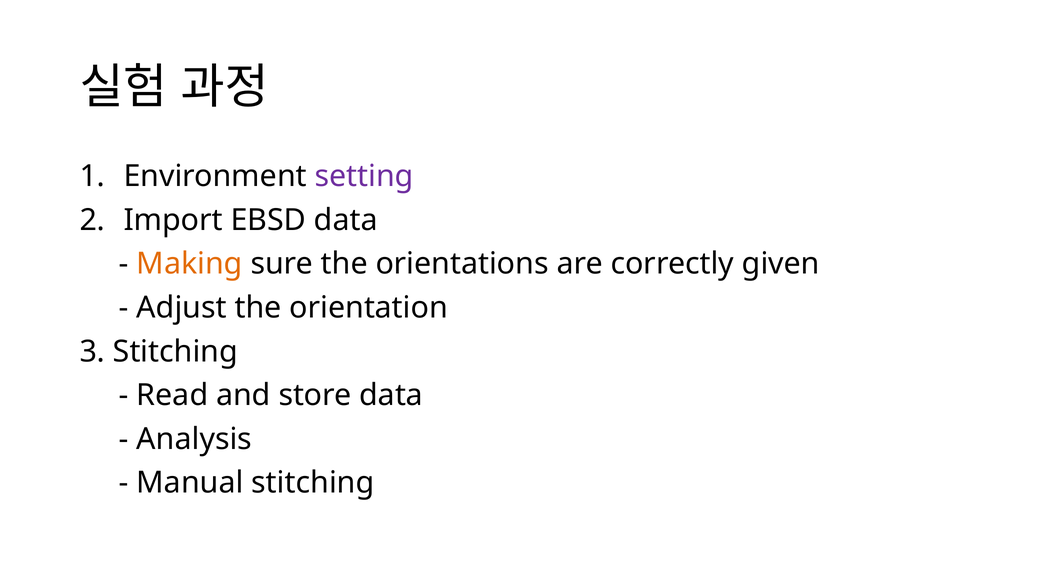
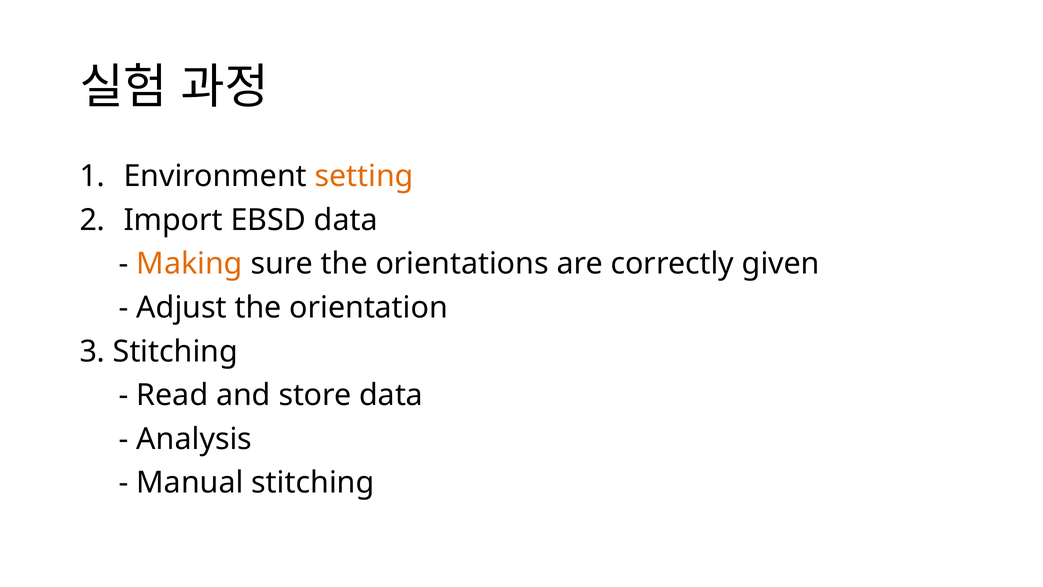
setting colour: purple -> orange
